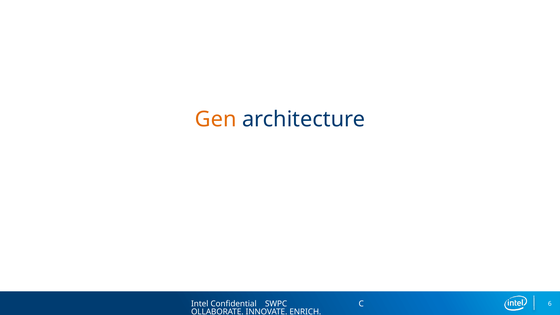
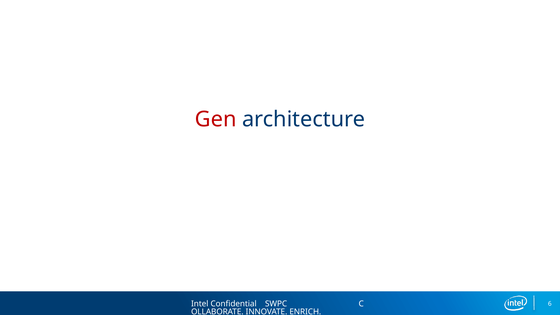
Gen colour: orange -> red
